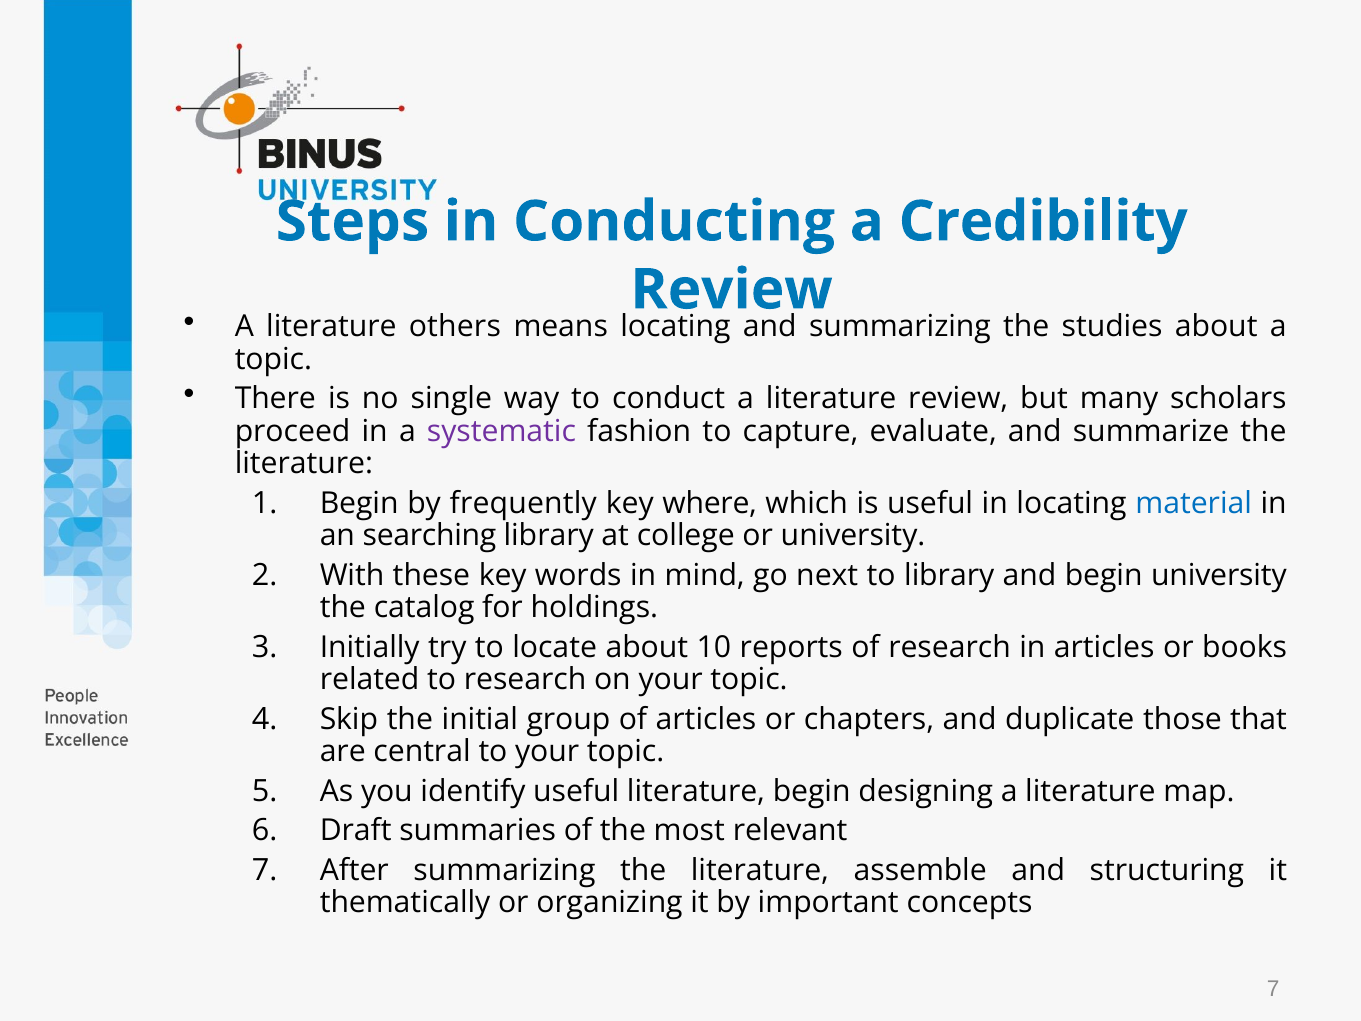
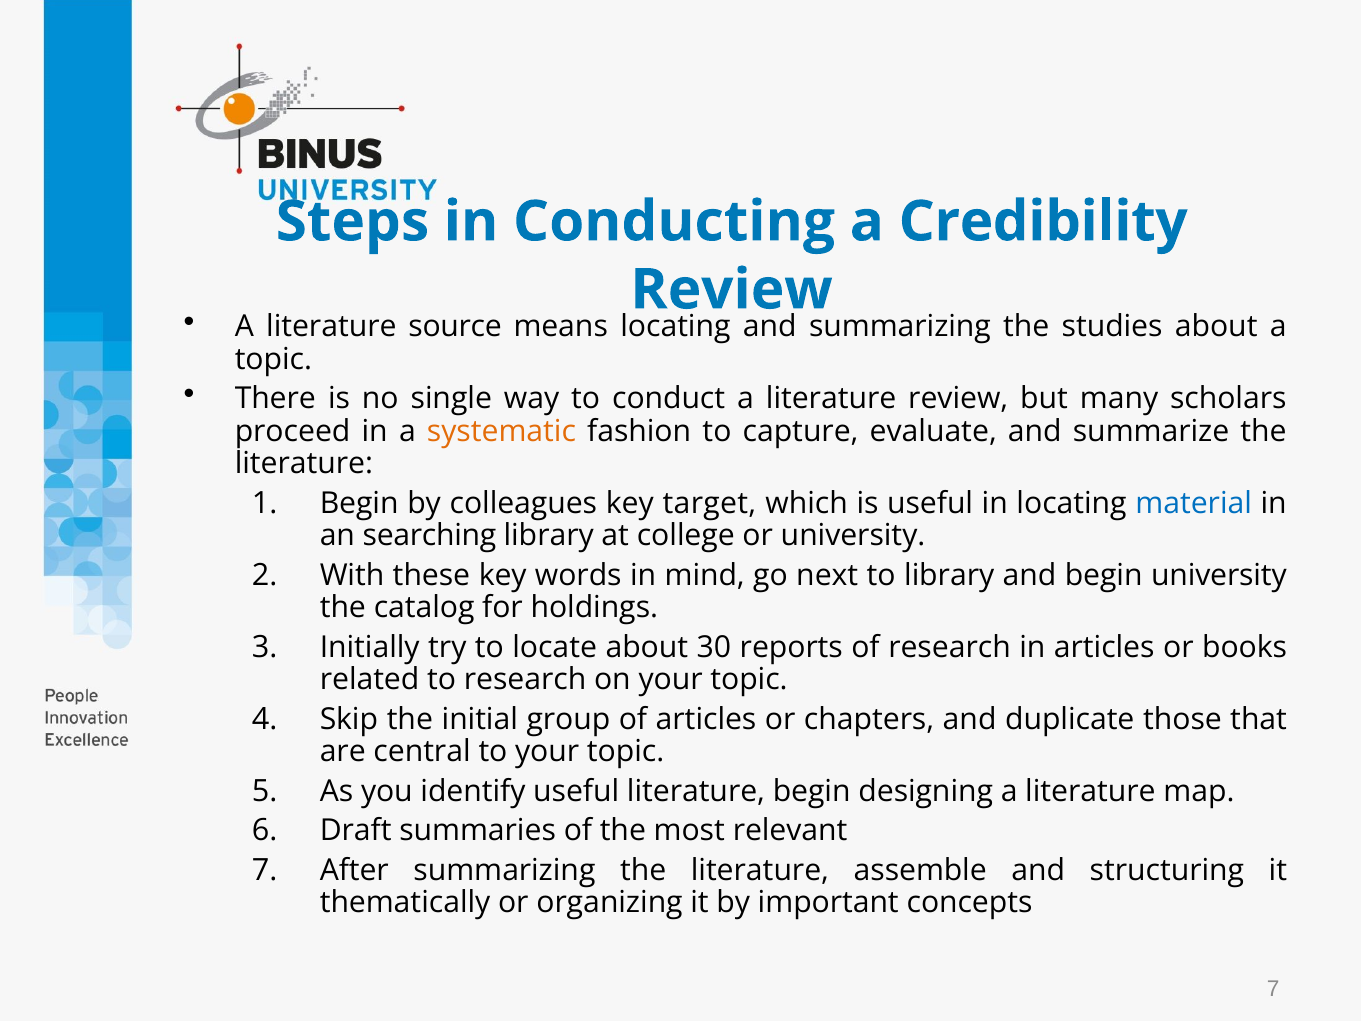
others: others -> source
systematic colour: purple -> orange
frequently: frequently -> colleagues
where: where -> target
10: 10 -> 30
